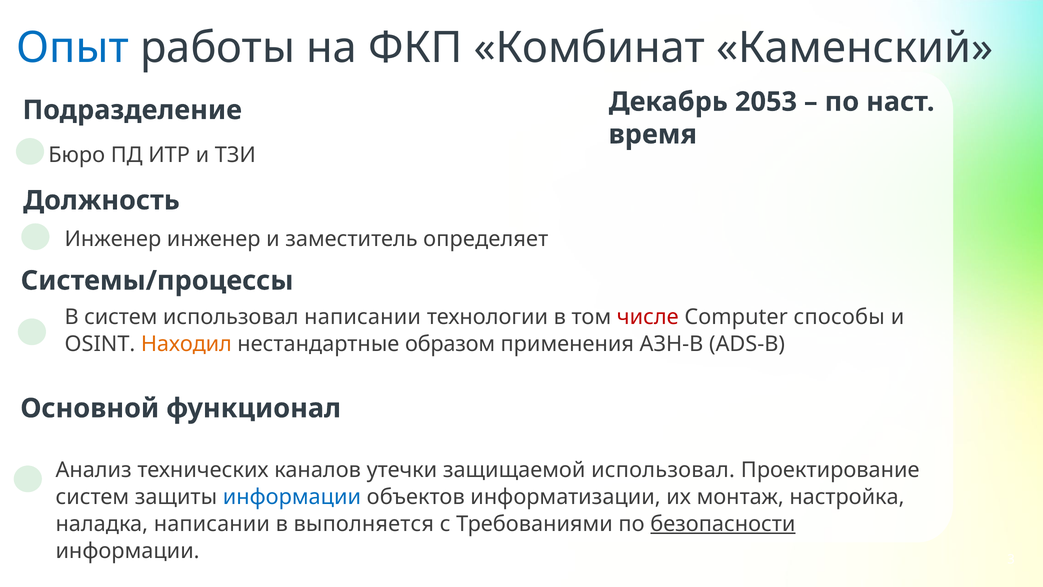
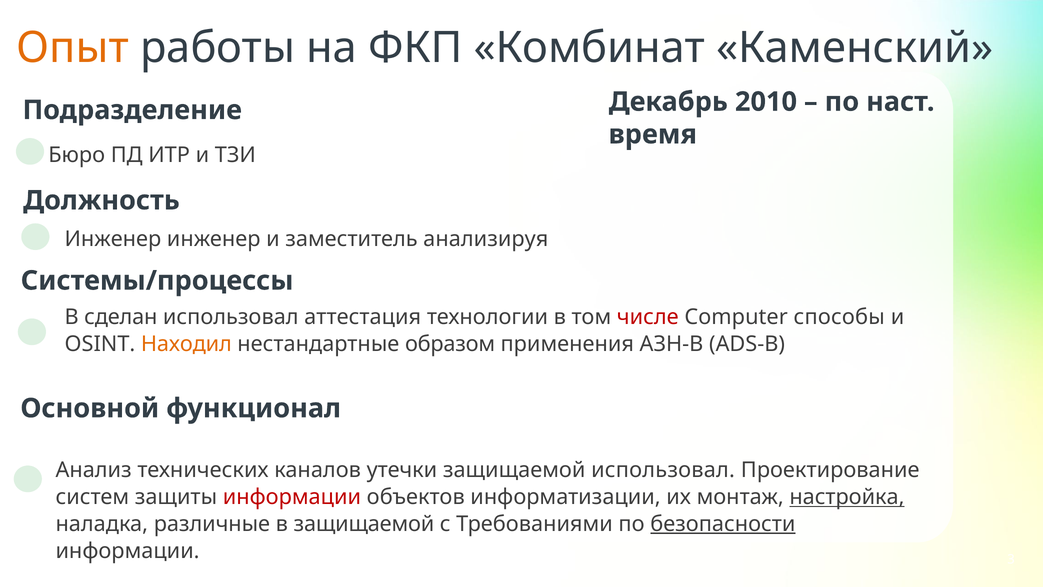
Опыт colour: blue -> orange
2053: 2053 -> 2010
определяет: определяет -> анализируя
В систем: систем -> сделан
использовал написании: написании -> аттестация
информации at (292, 497) colour: blue -> red
настройка underline: none -> present
наладка написании: написании -> различные
в выполняется: выполняется -> защищаемой
